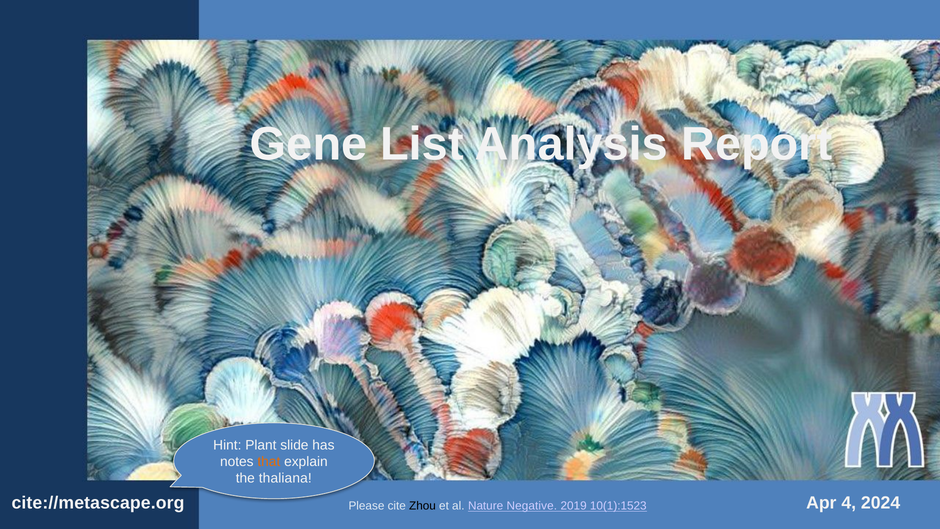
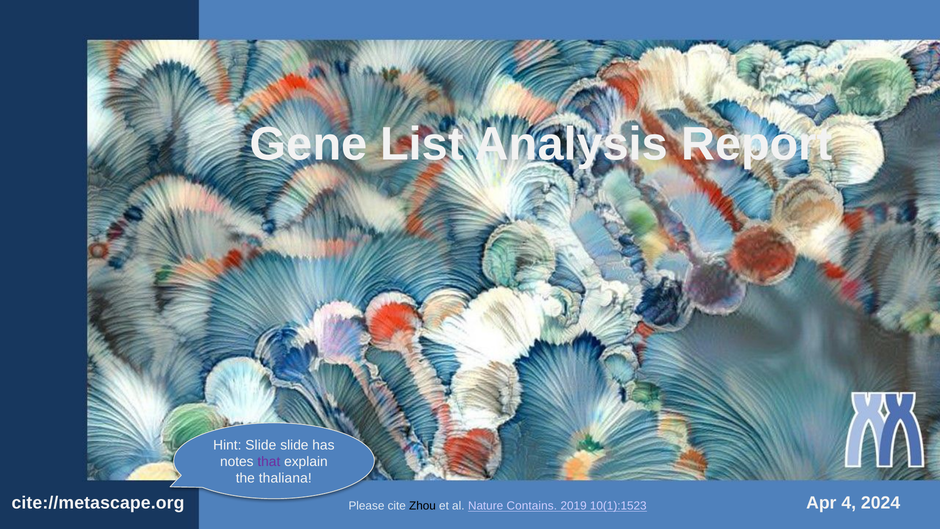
Hint Plant: Plant -> Slide
that colour: orange -> purple
Negative: Negative -> Contains
